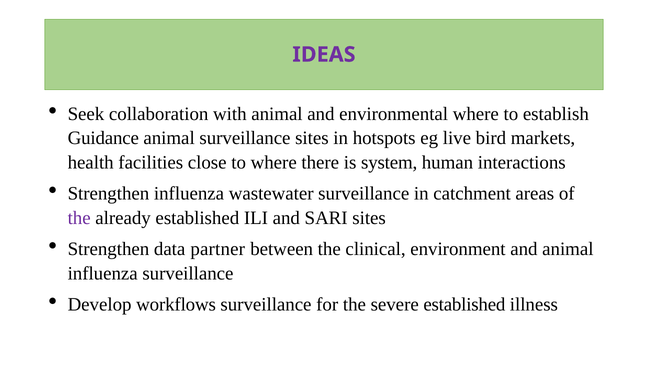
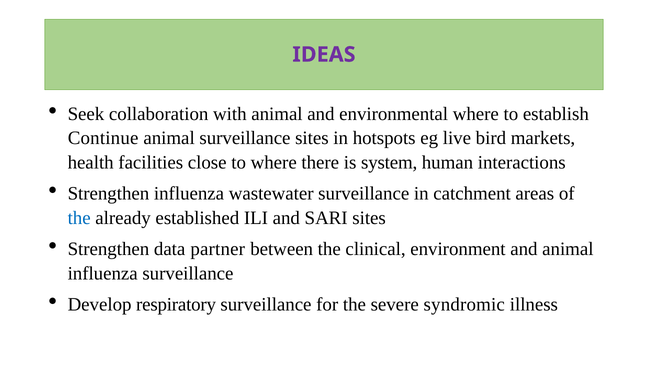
Guidance: Guidance -> Continue
the at (79, 218) colour: purple -> blue
workflows: workflows -> respiratory
severe established: established -> syndromic
